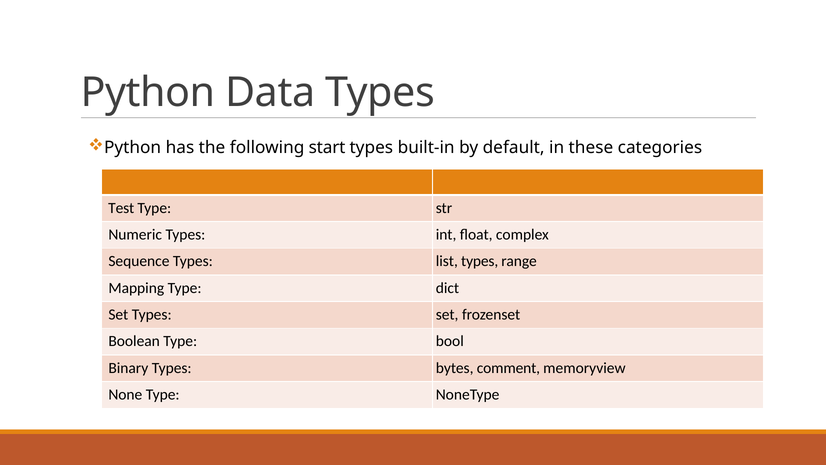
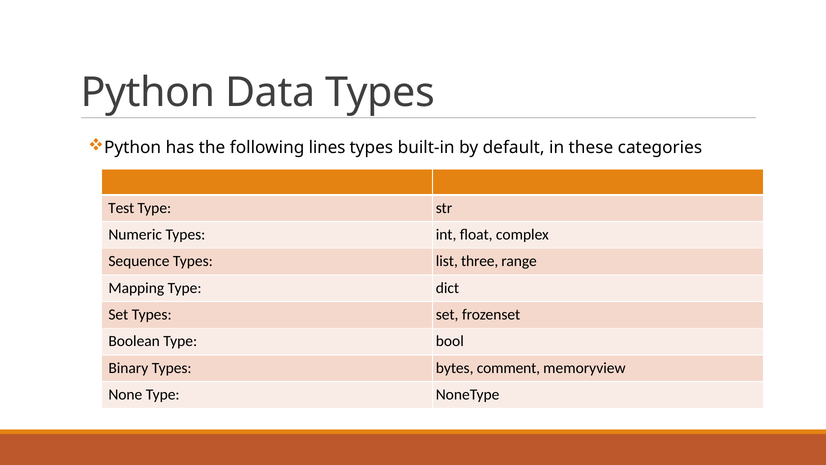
start: start -> lines
list types: types -> three
